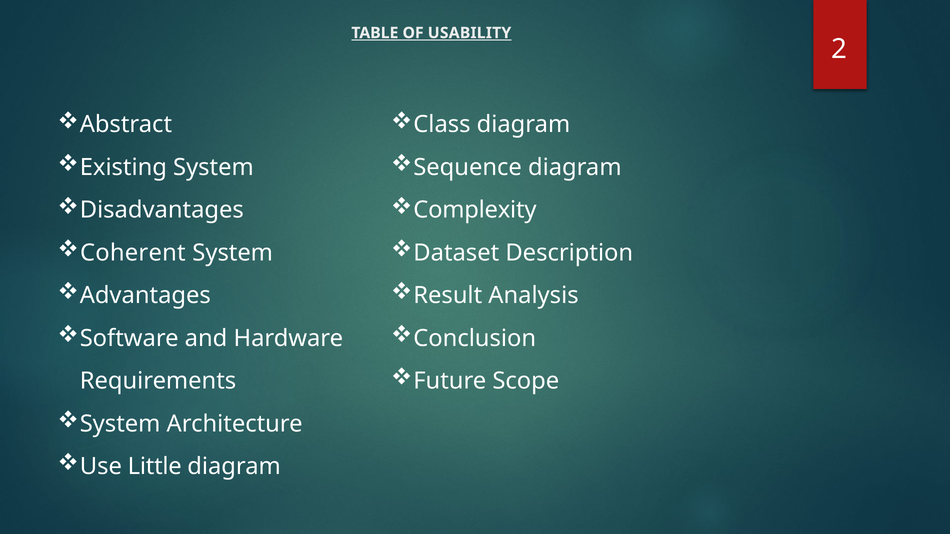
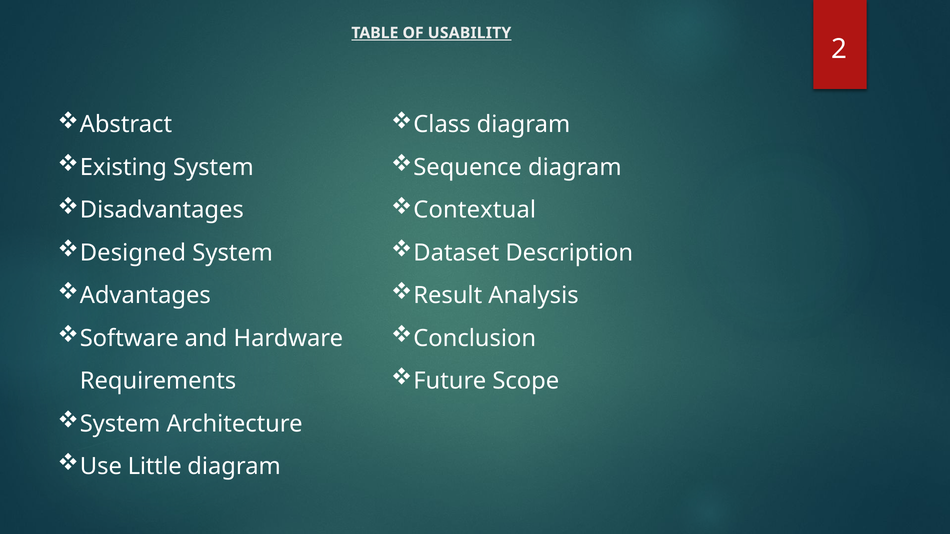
Complexity: Complexity -> Contextual
Coherent: Coherent -> Designed
